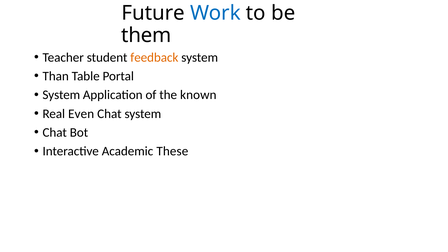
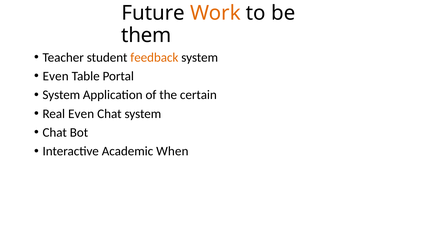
Work colour: blue -> orange
Than at (56, 76): Than -> Even
known: known -> certain
These: These -> When
